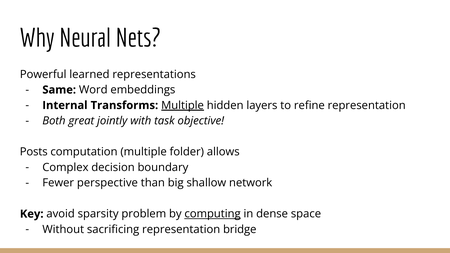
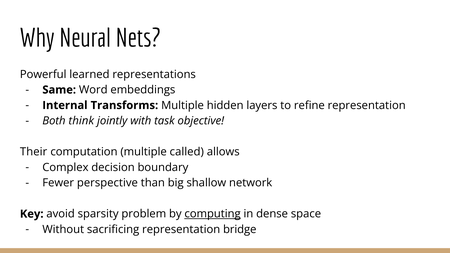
Multiple at (183, 105) underline: present -> none
great: great -> think
Posts: Posts -> Their
folder: folder -> called
